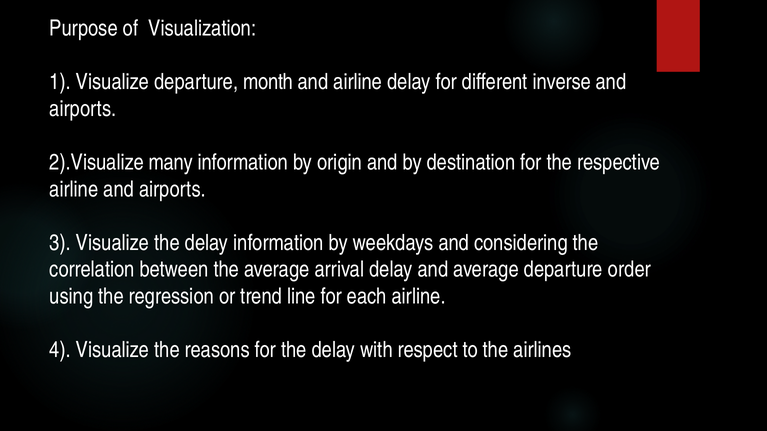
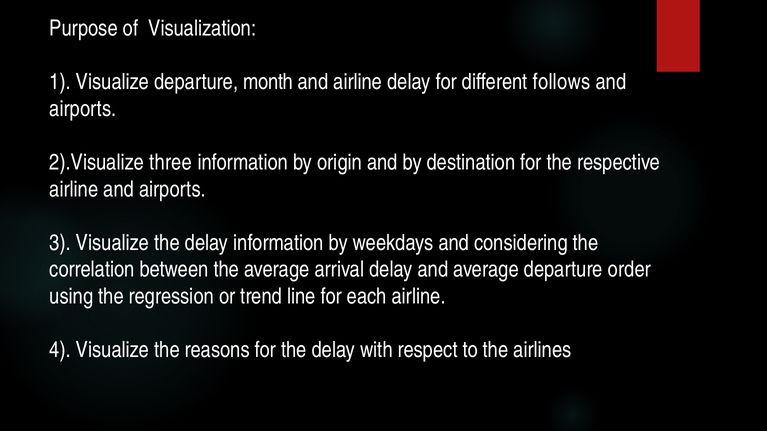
inverse: inverse -> follows
many: many -> three
